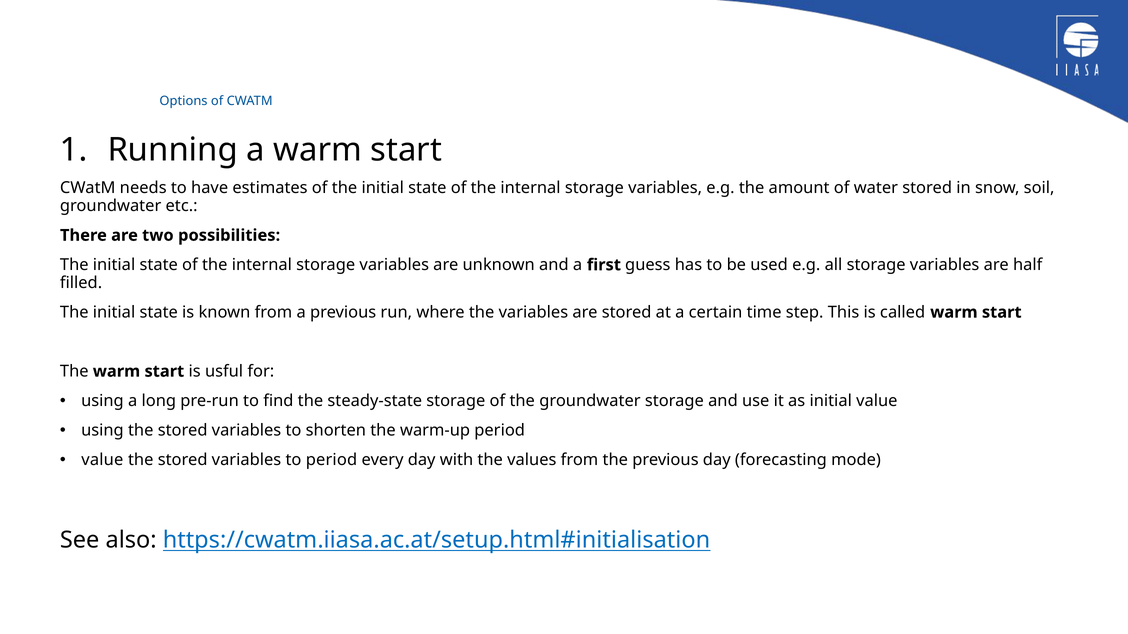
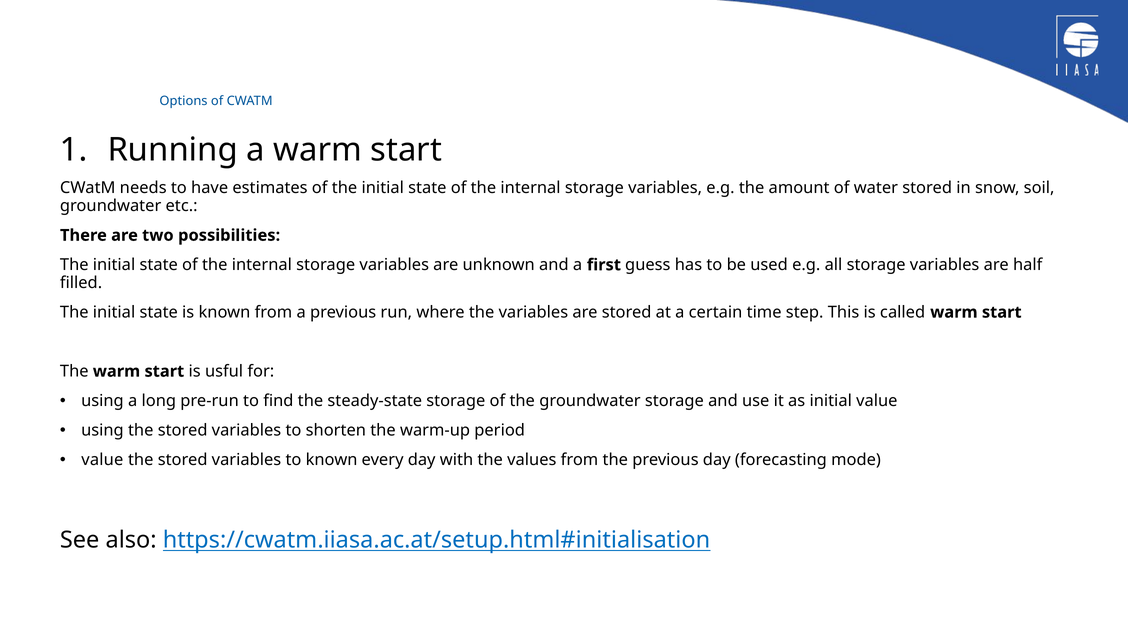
to period: period -> known
